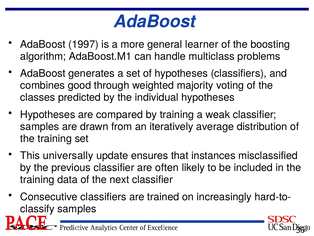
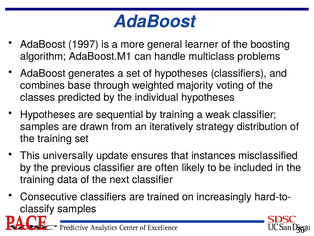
good: good -> base
compared: compared -> sequential
average: average -> strategy
